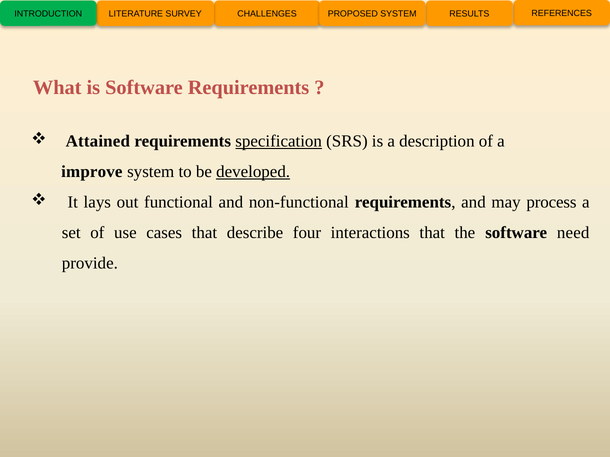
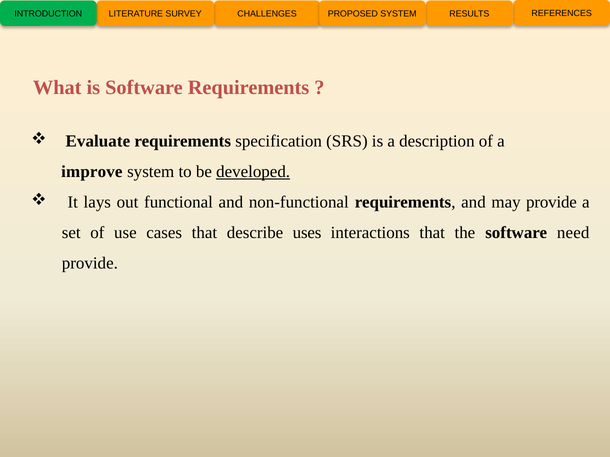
Attained: Attained -> Evaluate
specification underline: present -> none
may process: process -> provide
four: four -> uses
